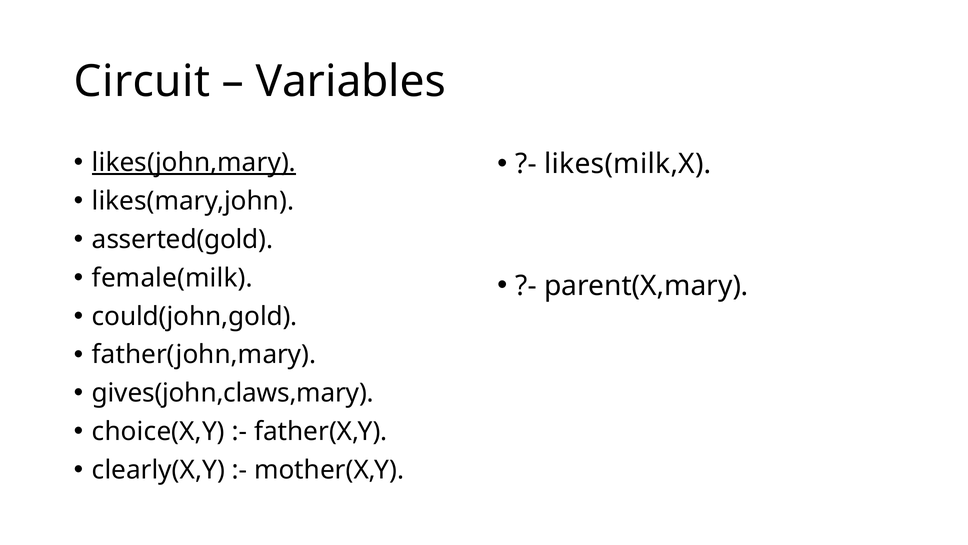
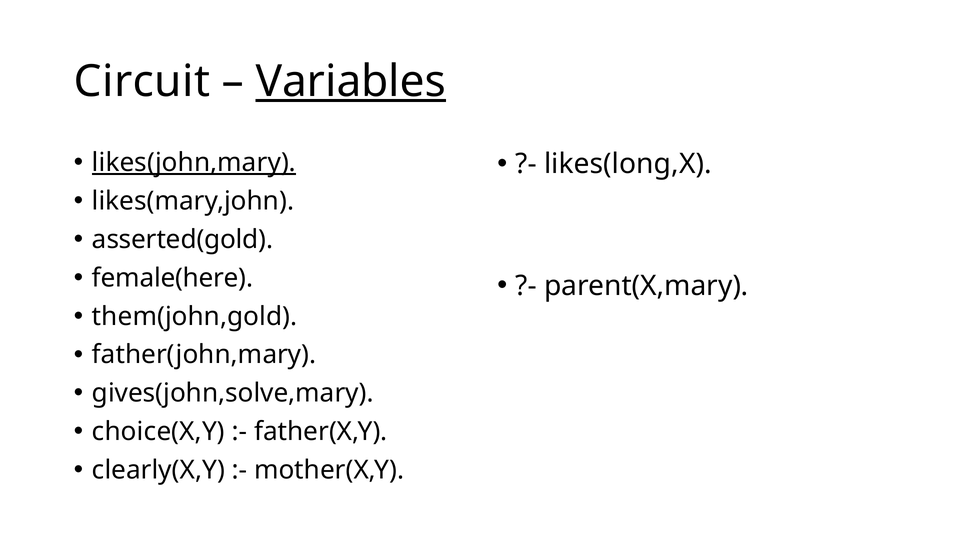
Variables underline: none -> present
likes(milk,X: likes(milk,X -> likes(long,X
female(milk: female(milk -> female(here
could(john,gold: could(john,gold -> them(john,gold
gives(john,claws,mary: gives(john,claws,mary -> gives(john,solve,mary
